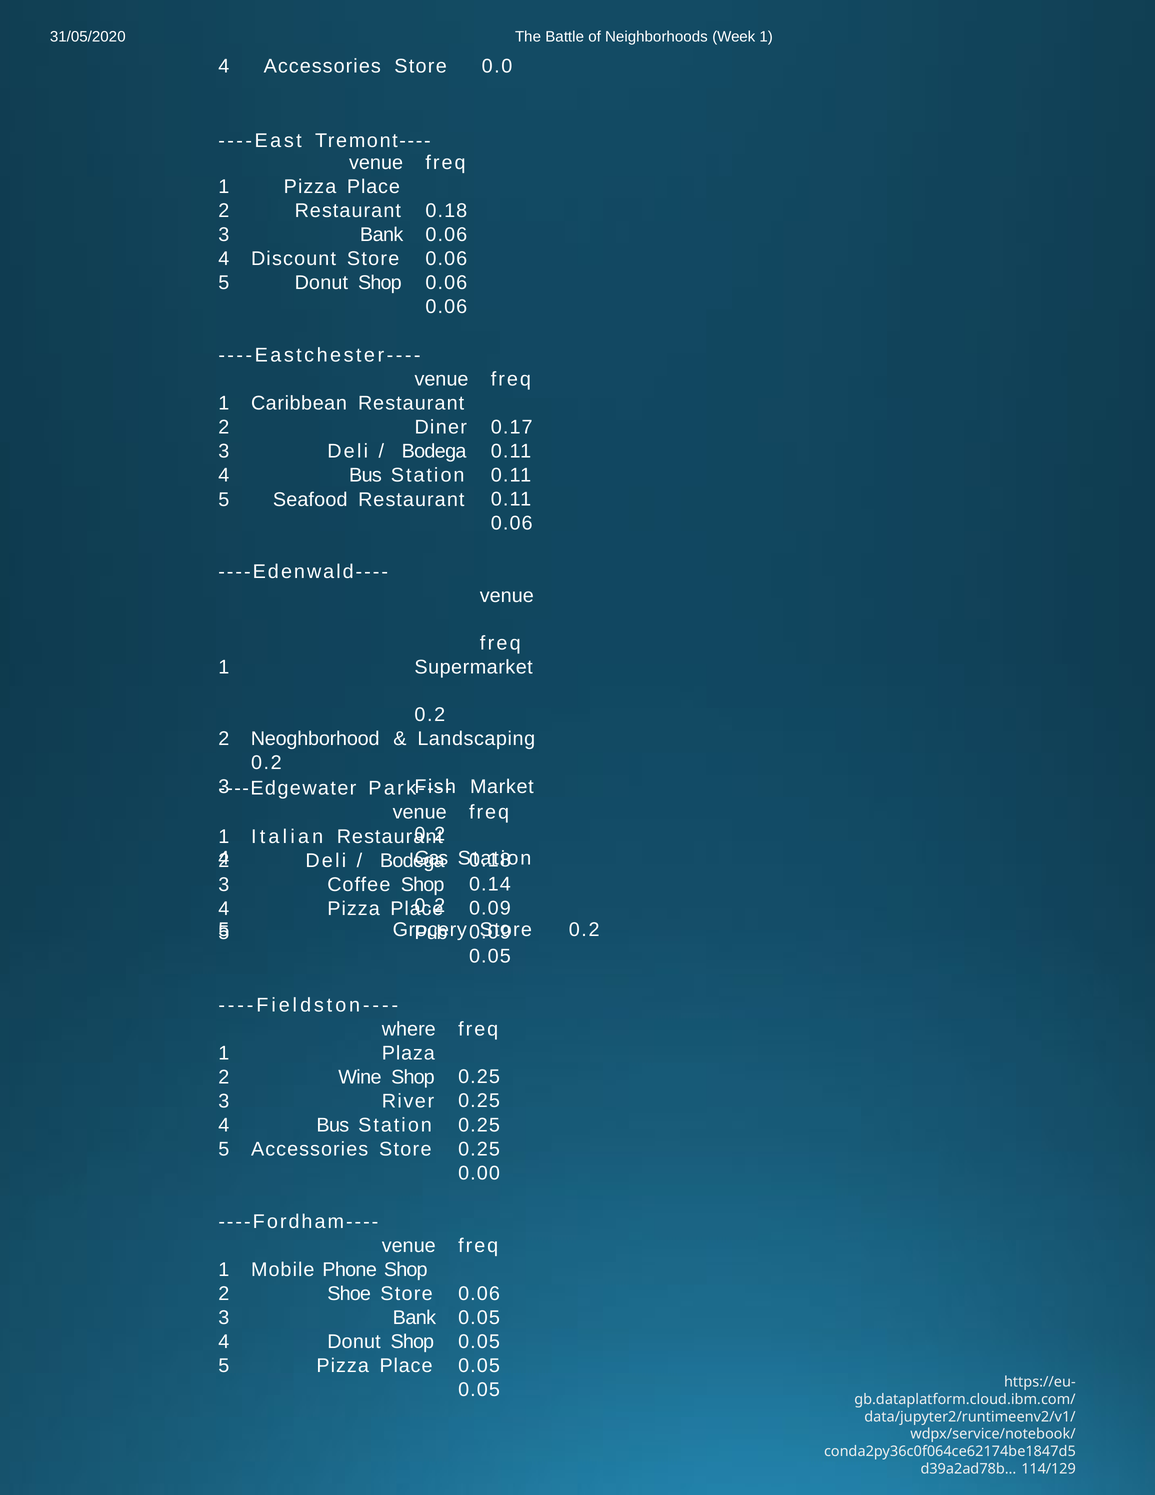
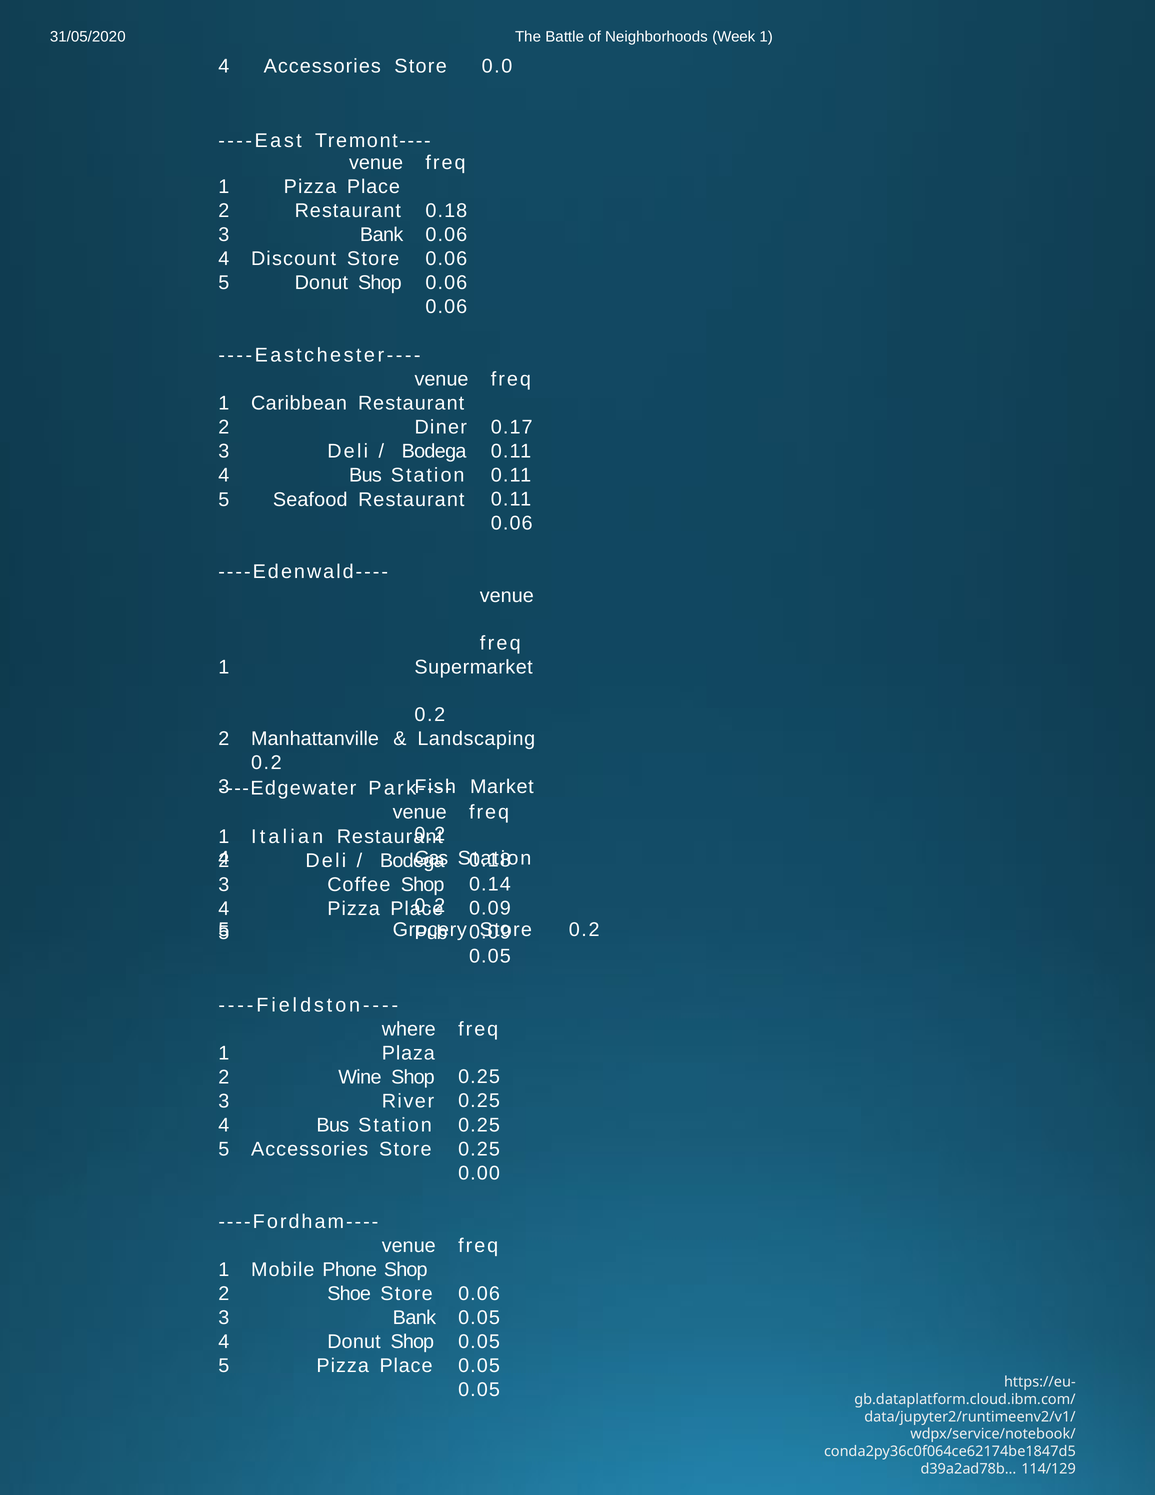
Neoghborhood: Neoghborhood -> Manhattanville
